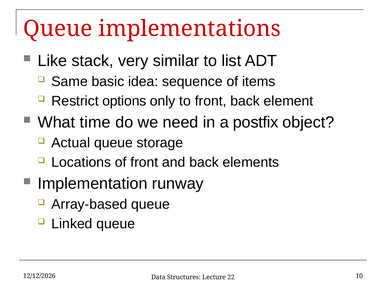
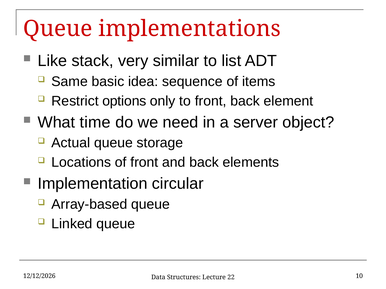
postfix: postfix -> server
runway: runway -> circular
